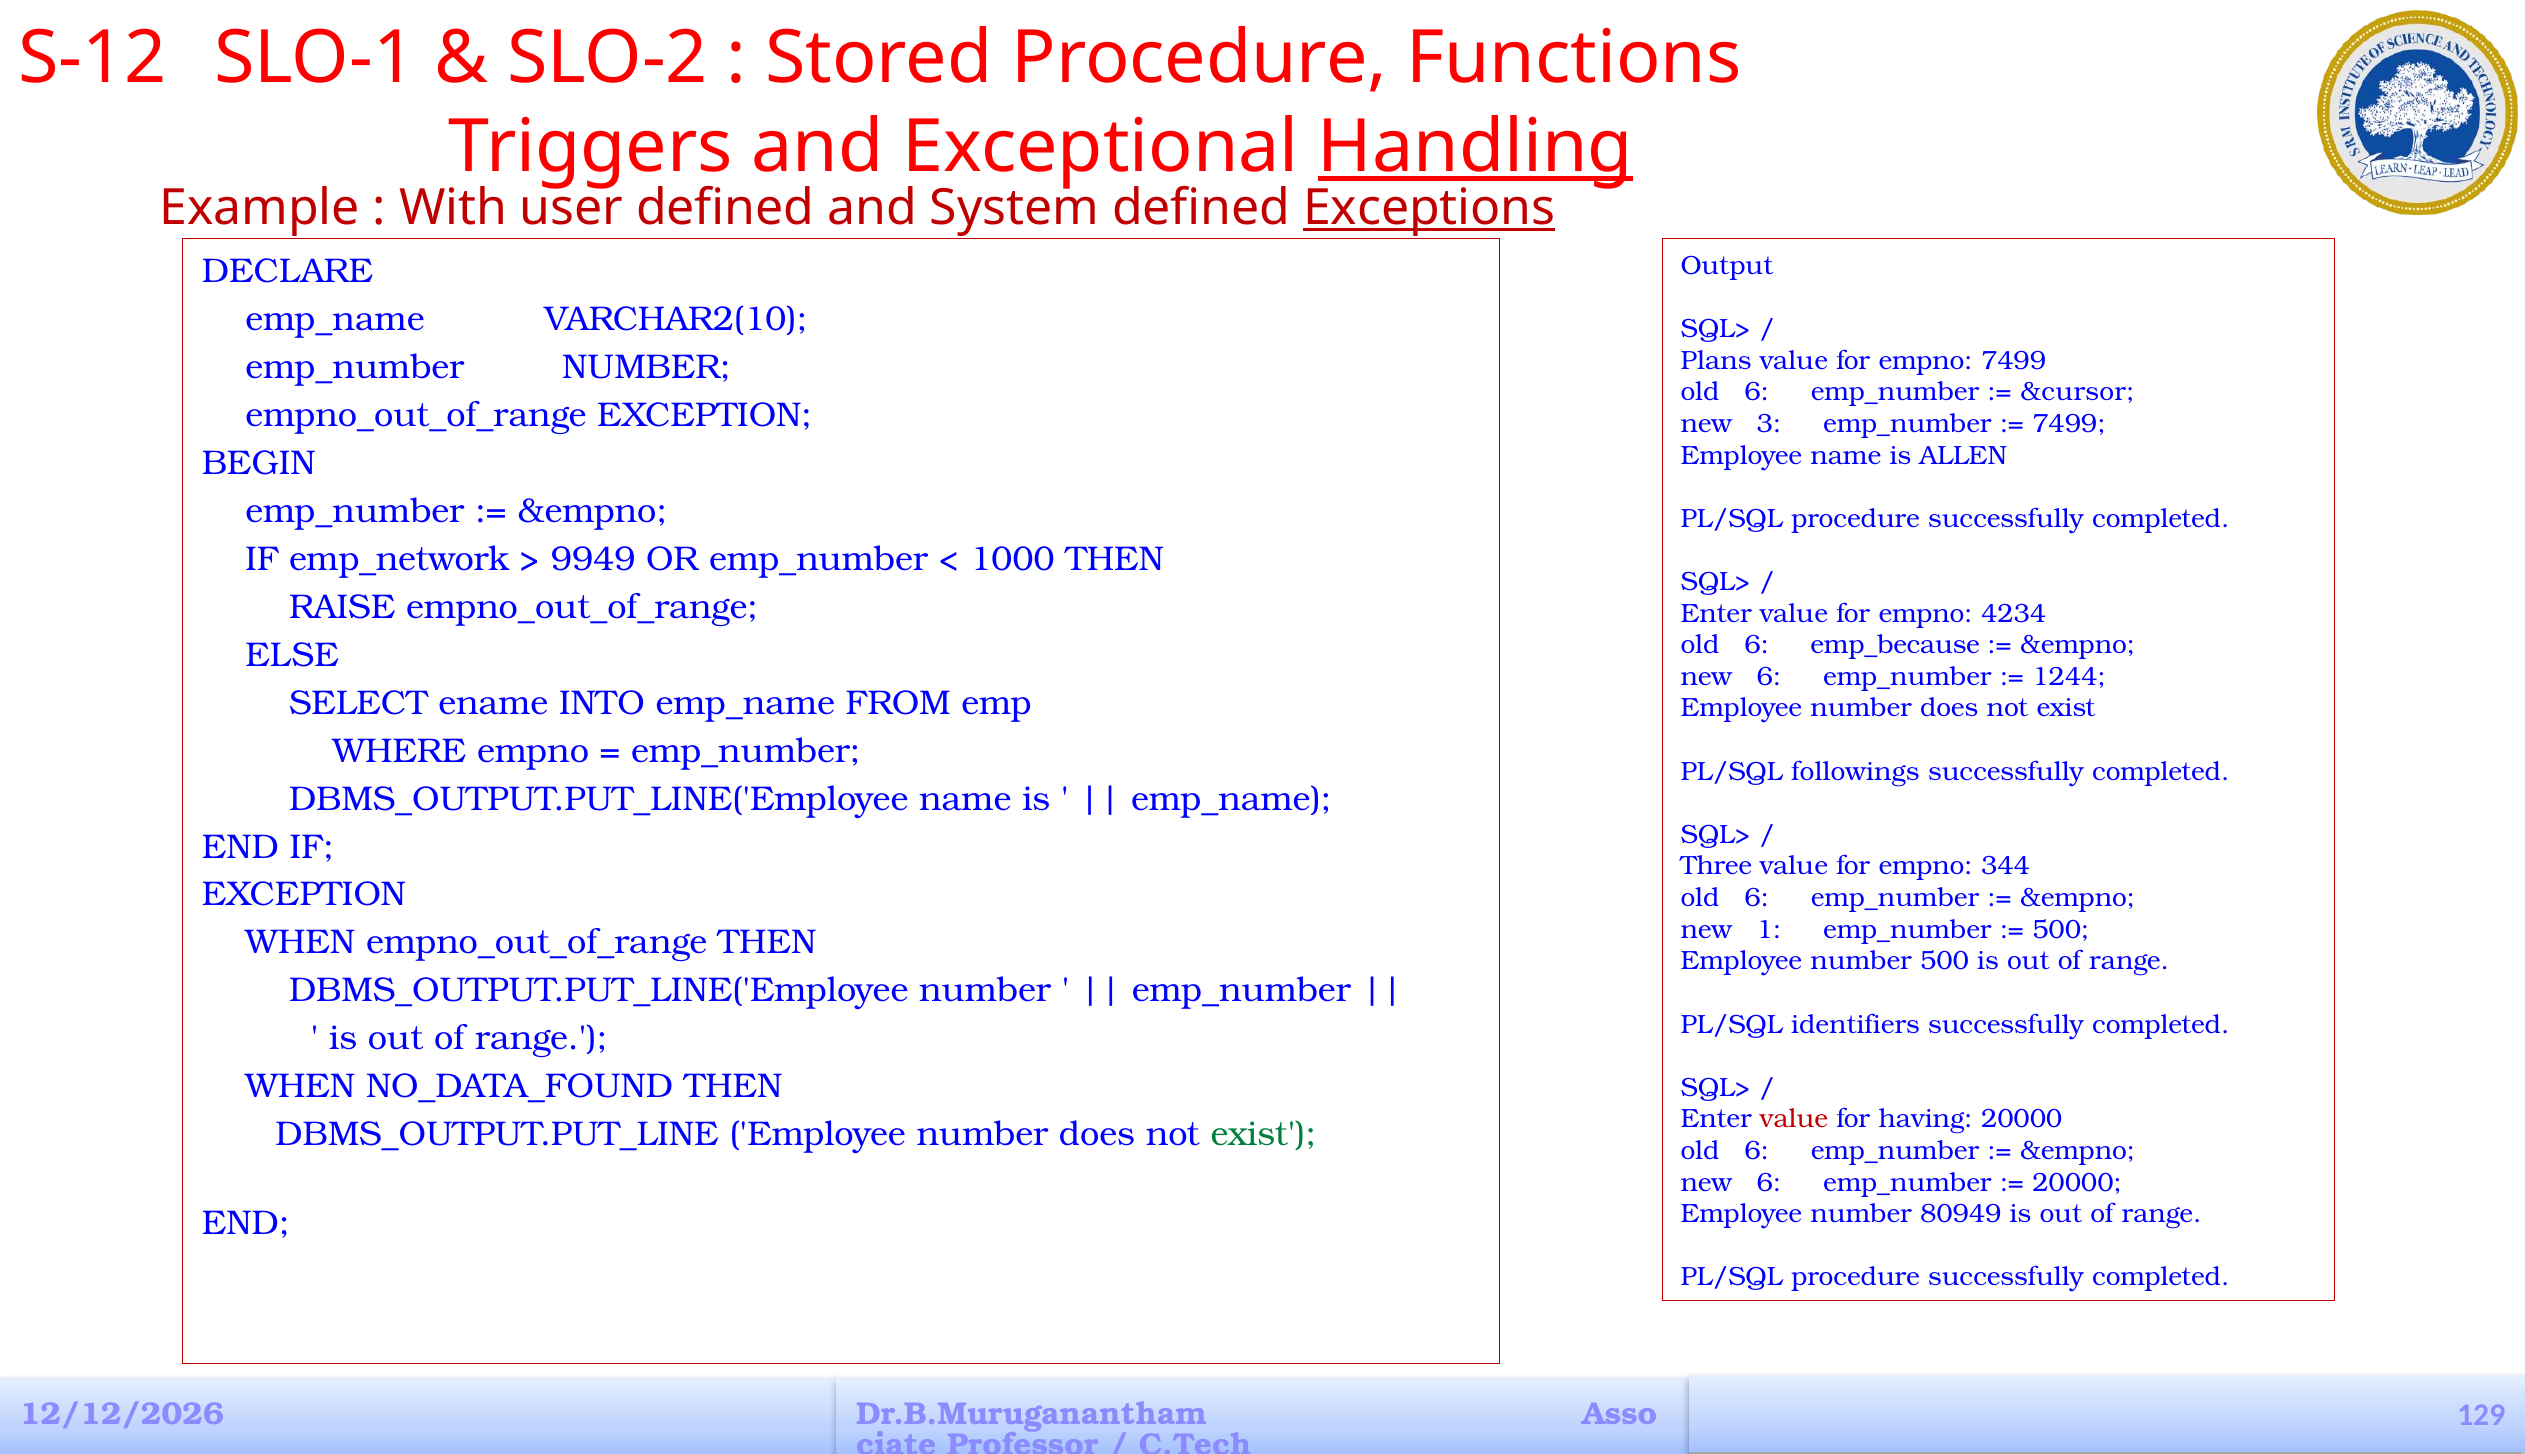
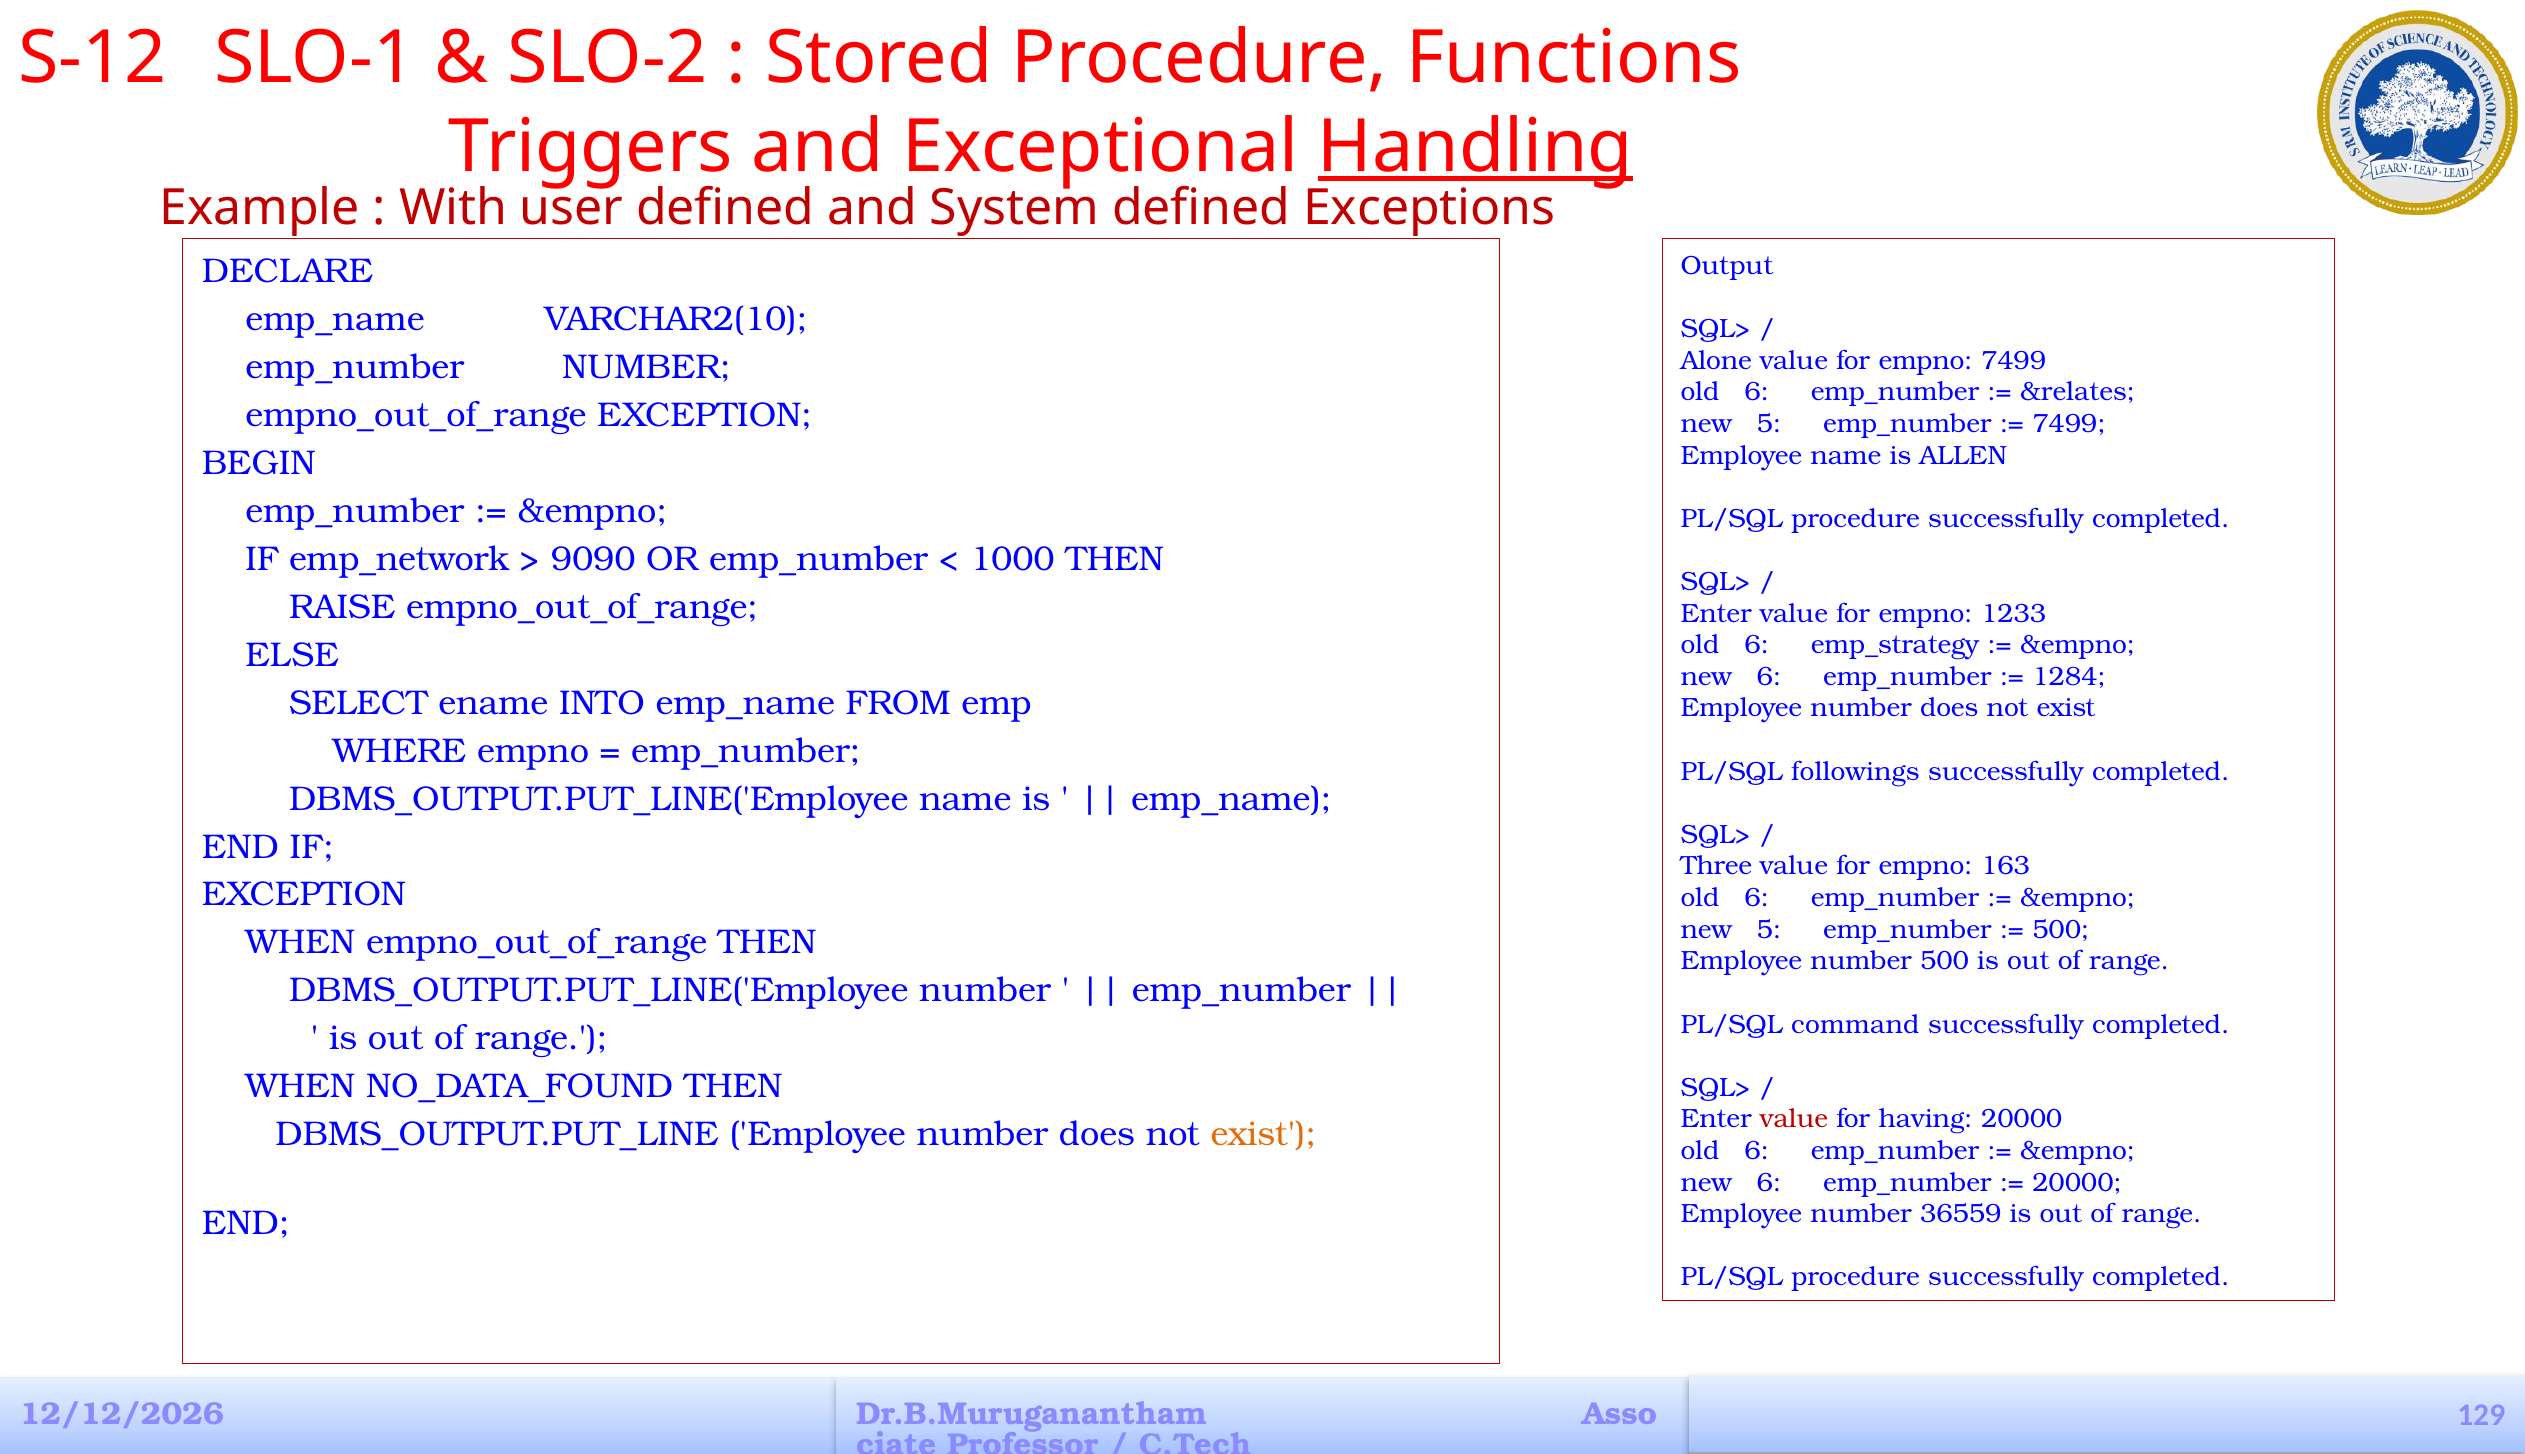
Exceptions underline: present -> none
Plans: Plans -> Alone
&cursor: &cursor -> &relates
3 at (1769, 424): 3 -> 5
9949: 9949 -> 9090
4234: 4234 -> 1233
emp_because: emp_because -> emp_strategy
1244: 1244 -> 1284
344: 344 -> 163
1 at (1769, 930): 1 -> 5
identifiers: identifiers -> command
exist at (1263, 1135) colour: green -> orange
80949: 80949 -> 36559
